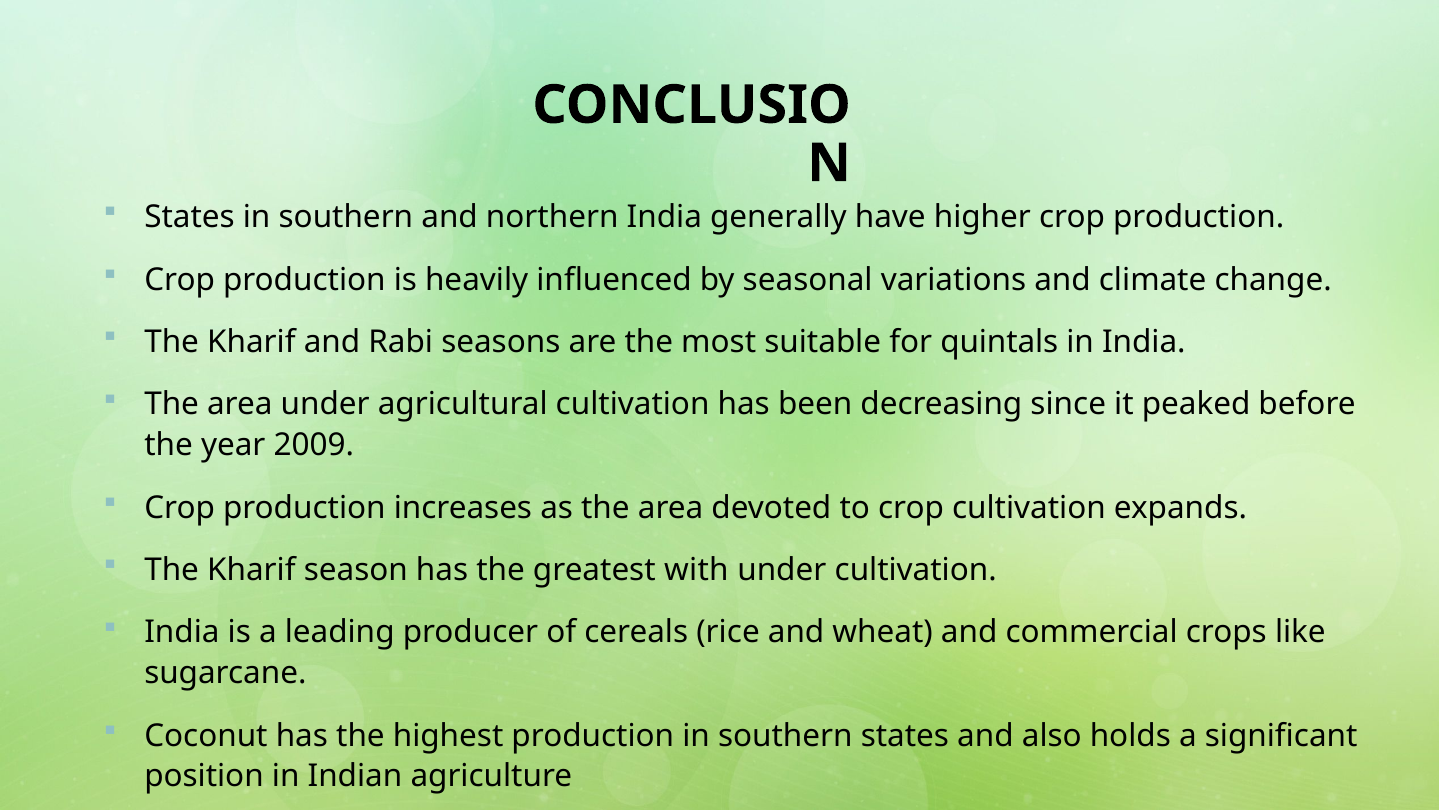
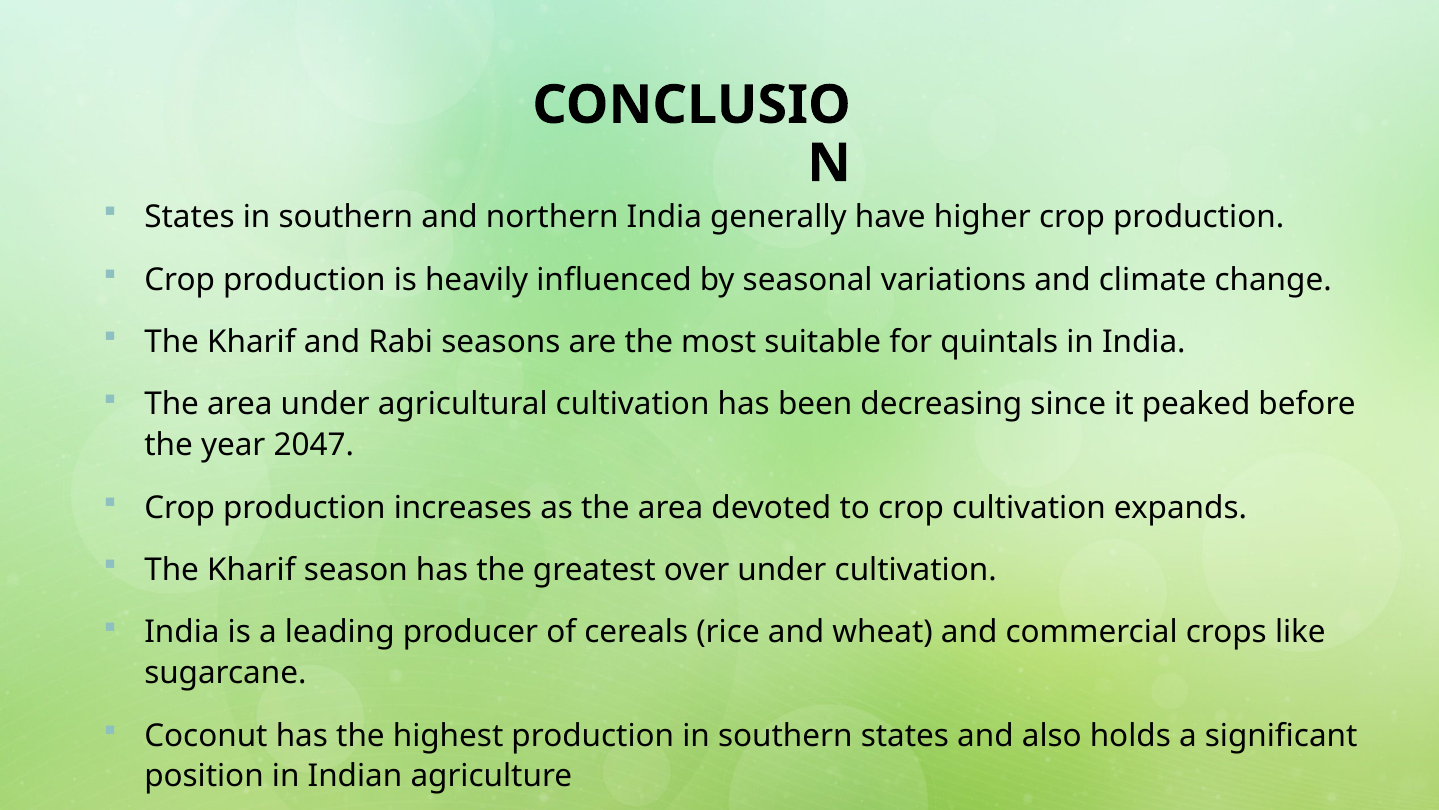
2009: 2009 -> 2047
with: with -> over
